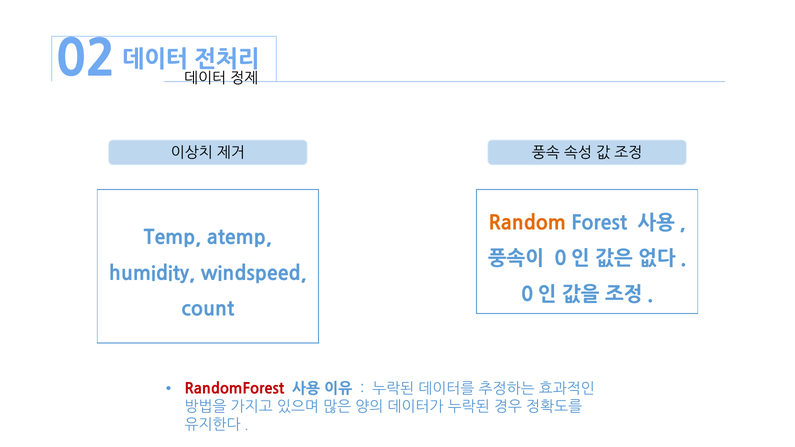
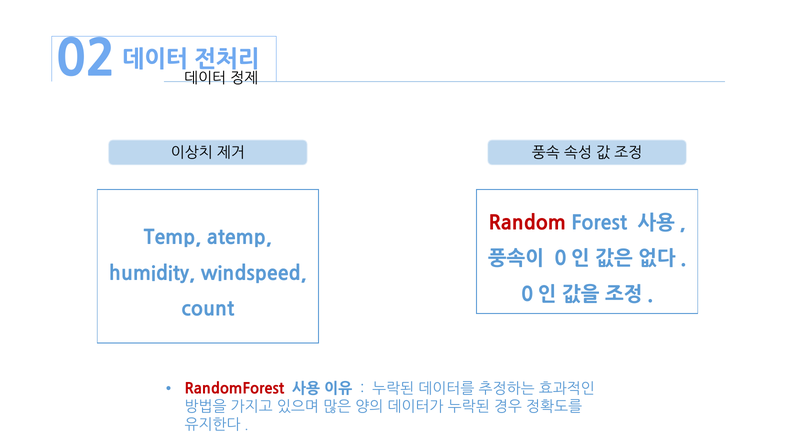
Random colour: orange -> red
